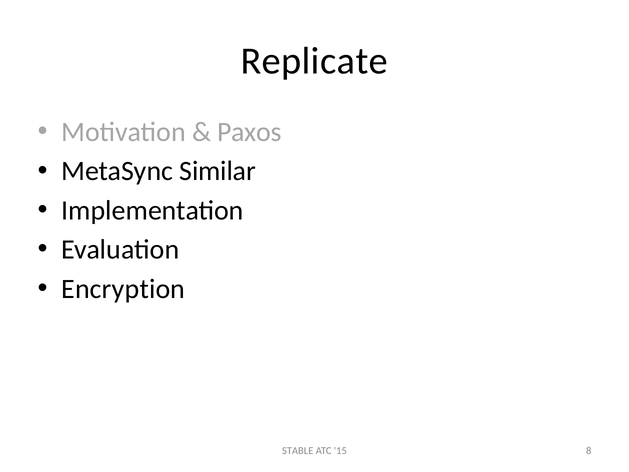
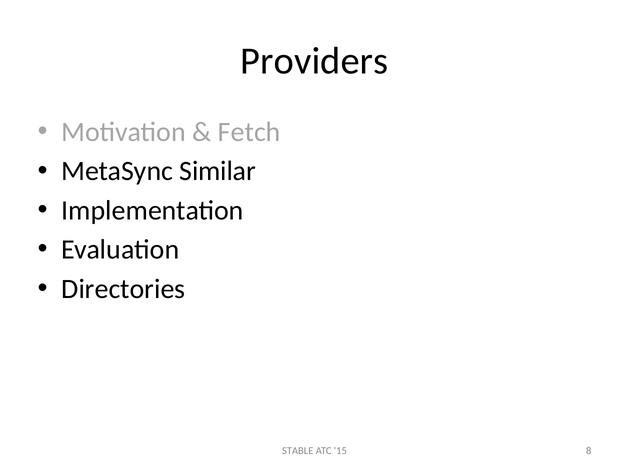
Replicate: Replicate -> Providers
Paxos: Paxos -> Fetch
Encryption: Encryption -> Directories
